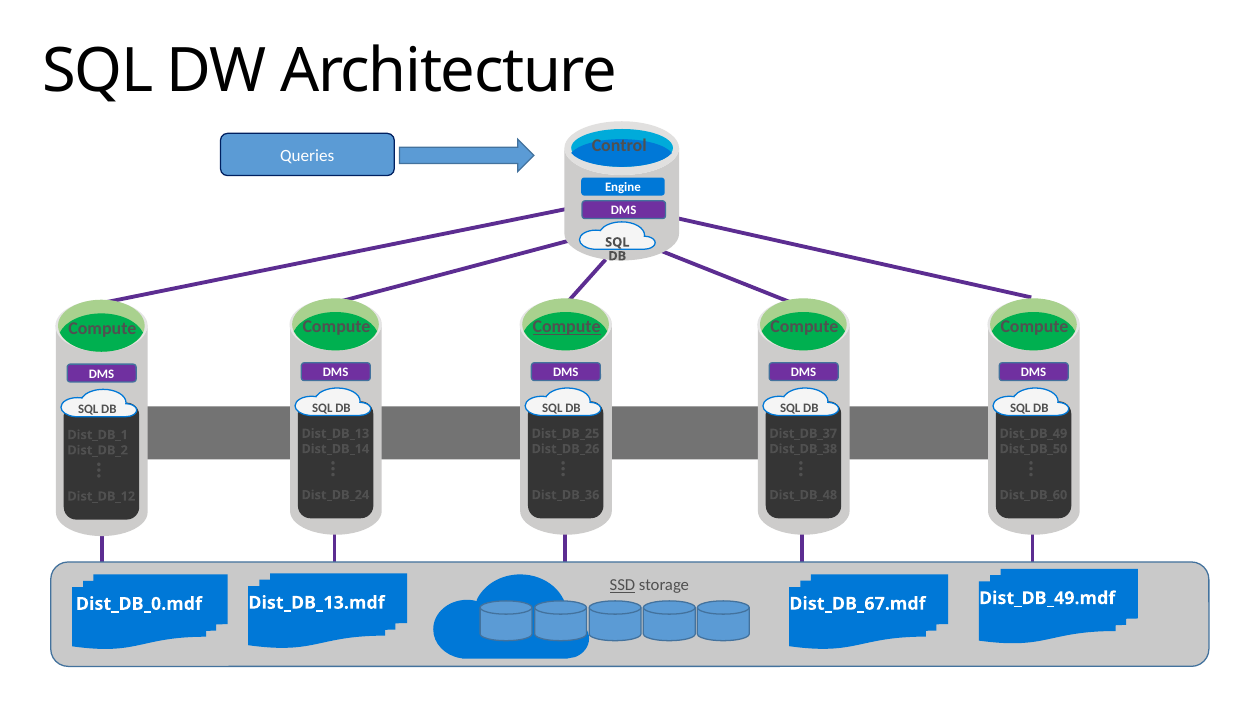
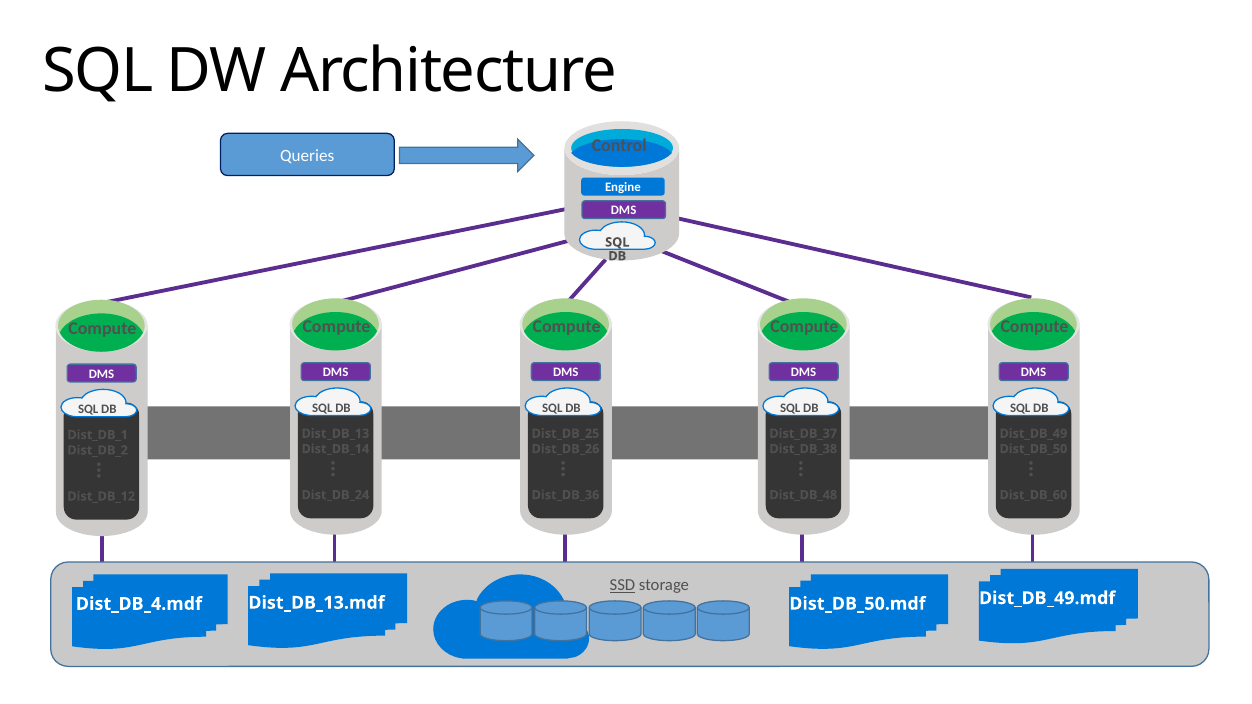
Compute at (567, 327) underline: present -> none
Dist_DB_0.mdf: Dist_DB_0.mdf -> Dist_DB_4.mdf
Dist_DB_67.mdf: Dist_DB_67.mdf -> Dist_DB_50.mdf
